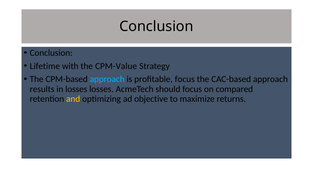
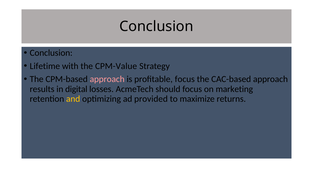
approach at (107, 79) colour: light blue -> pink
in losses: losses -> digital
compared: compared -> marketing
objective: objective -> provided
